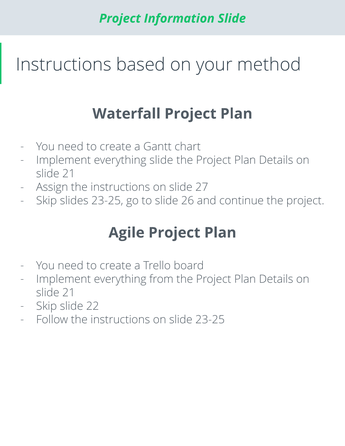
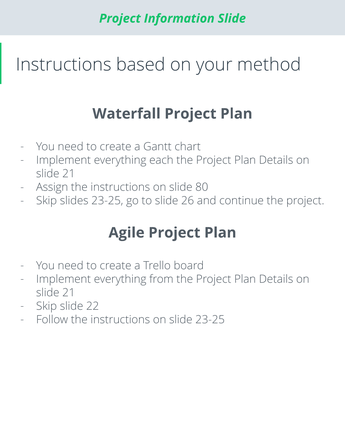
everything slide: slide -> each
27: 27 -> 80
